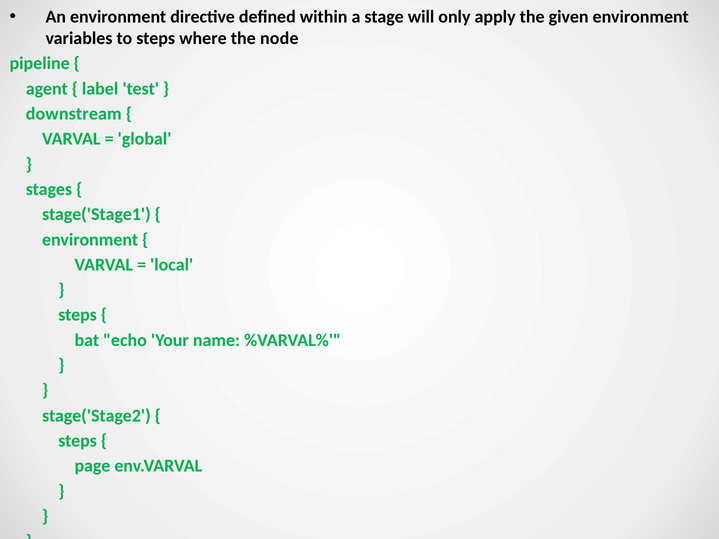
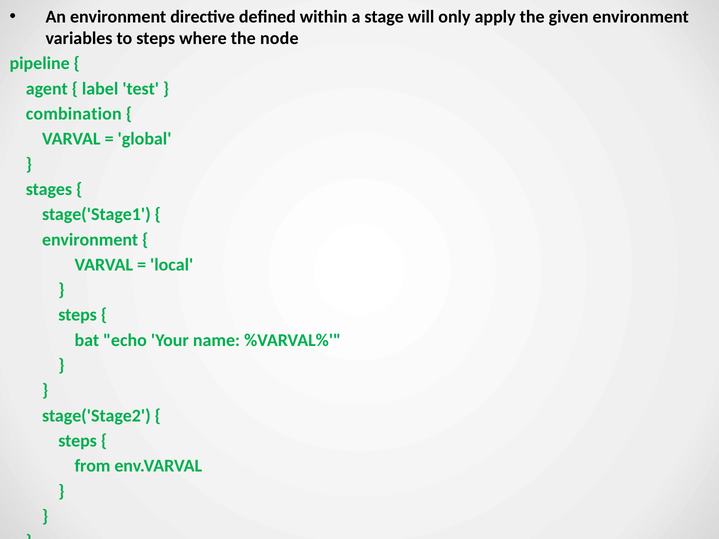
downstream: downstream -> combination
page: page -> from
